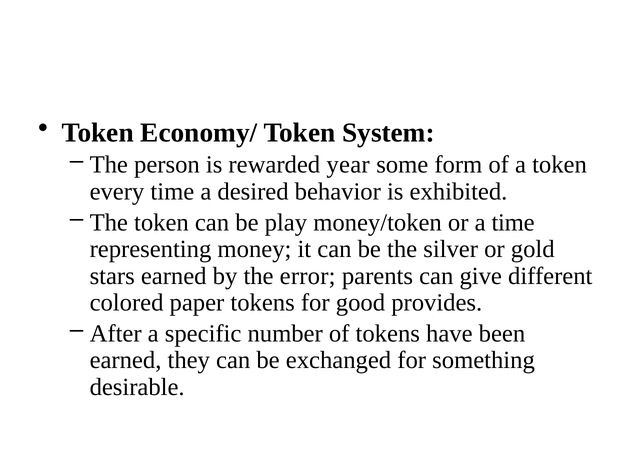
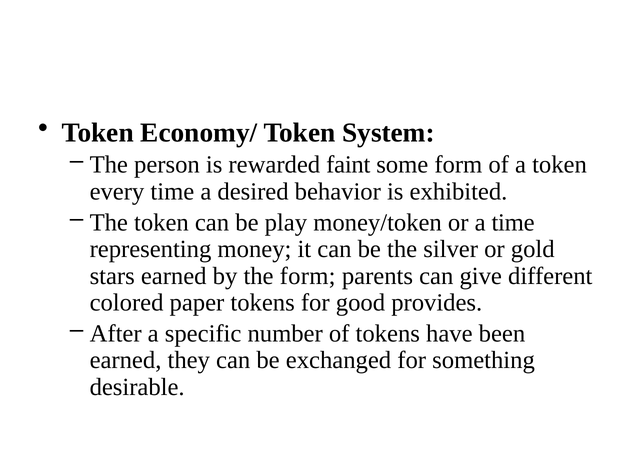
year: year -> faint
the error: error -> form
